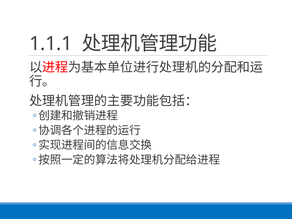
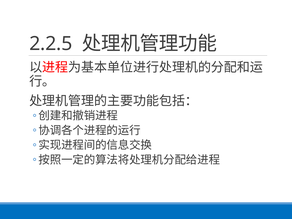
1.1.1: 1.1.1 -> 2.2.5
